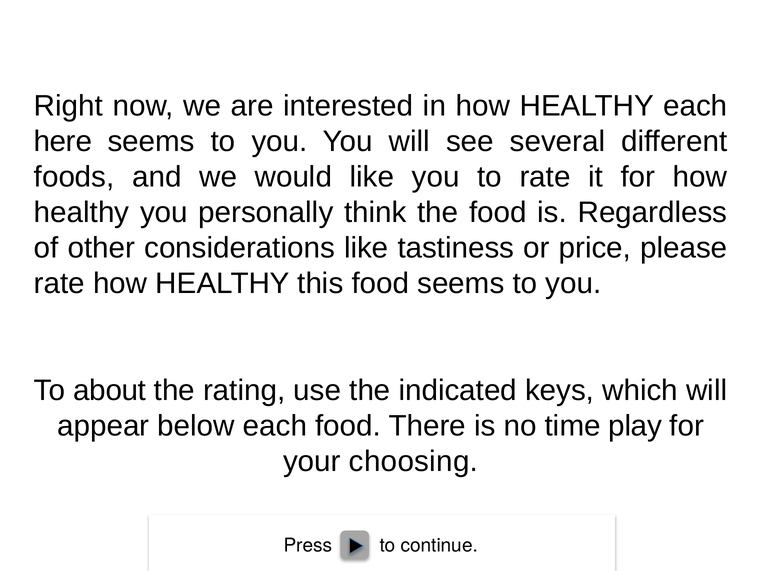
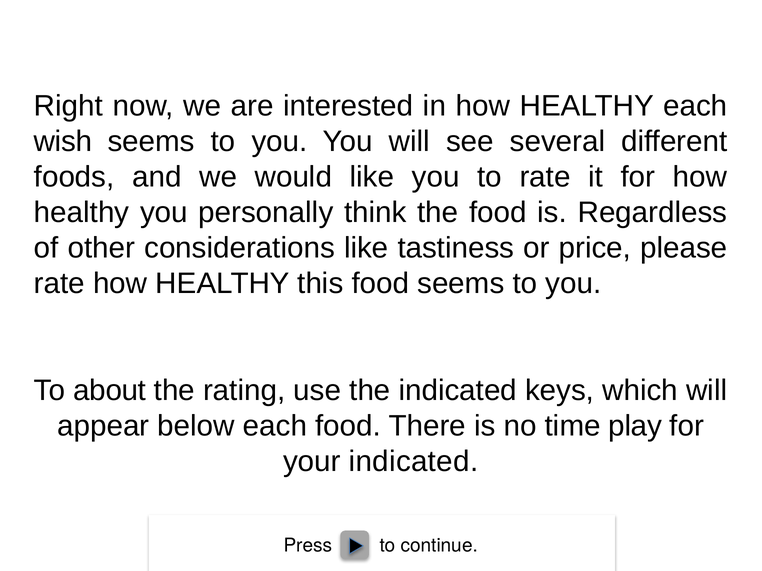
here: here -> wish
your choosing: choosing -> indicated
